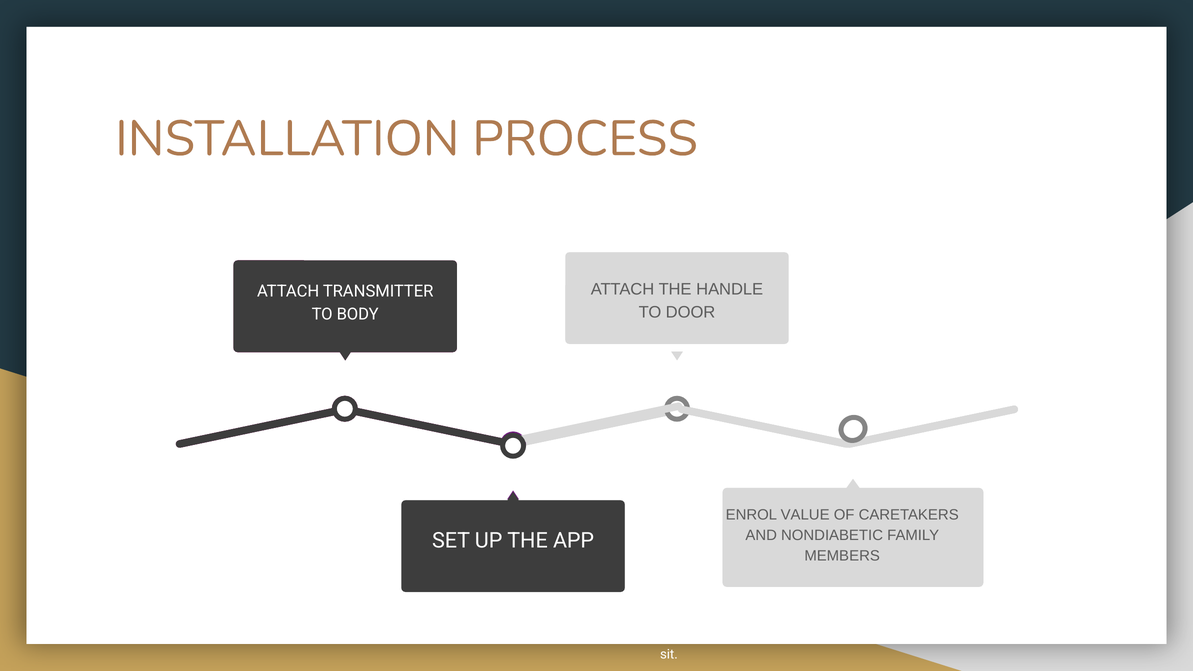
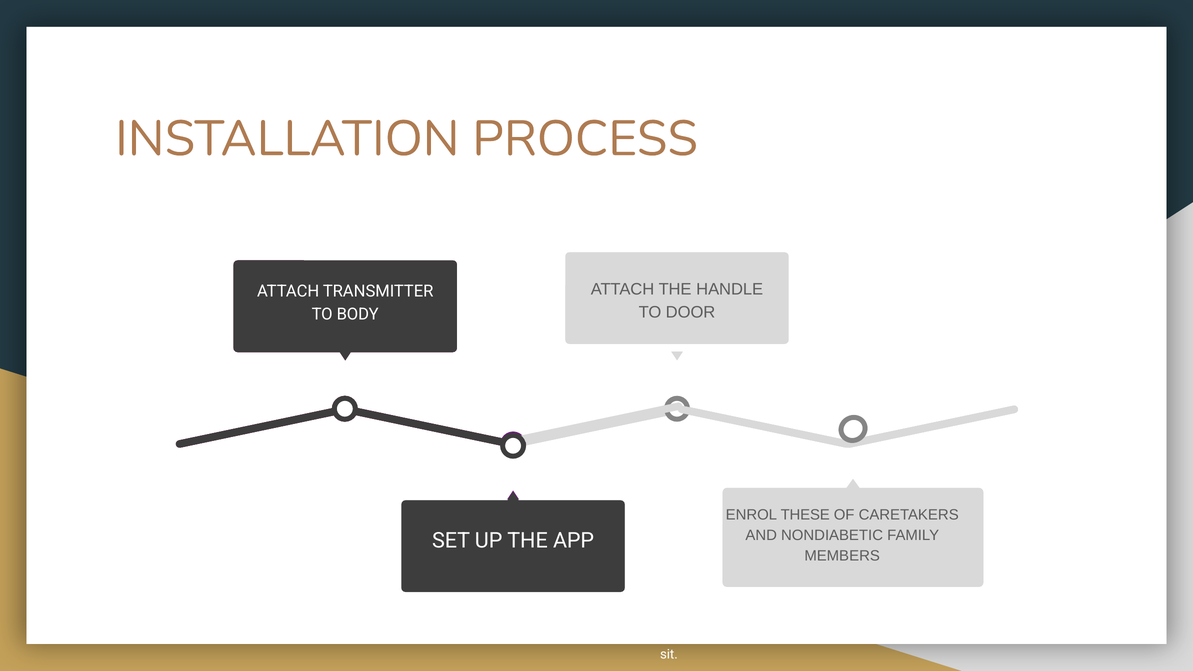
VALUE: VALUE -> THESE
